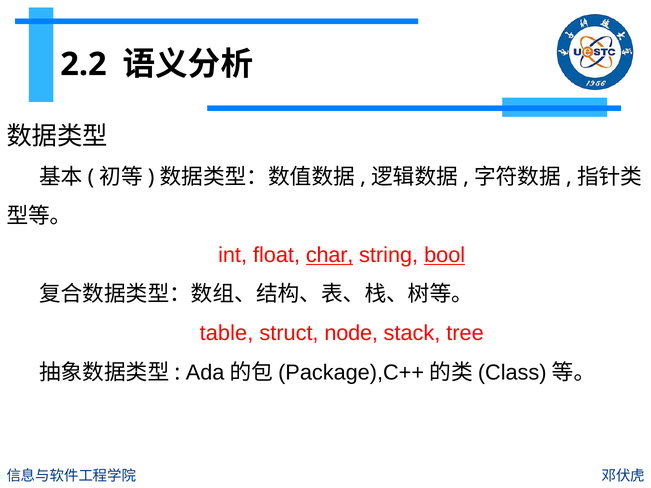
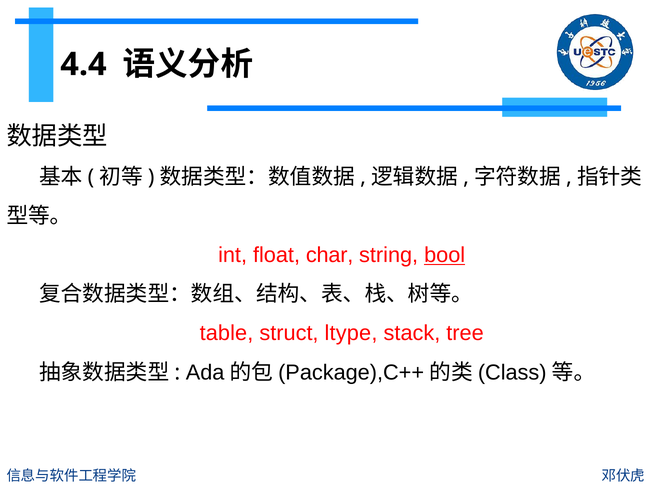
2.2: 2.2 -> 4.4
char underline: present -> none
node: node -> ltype
